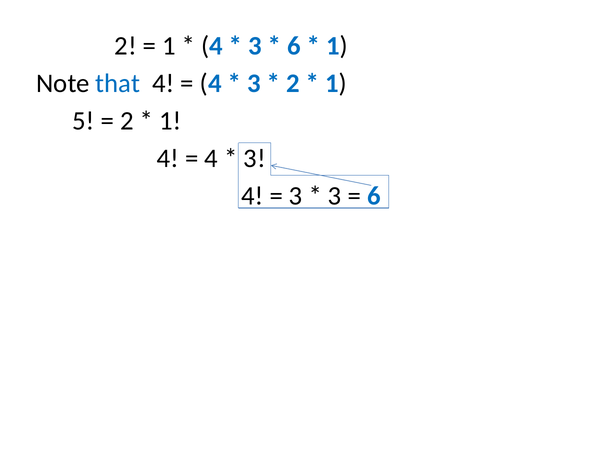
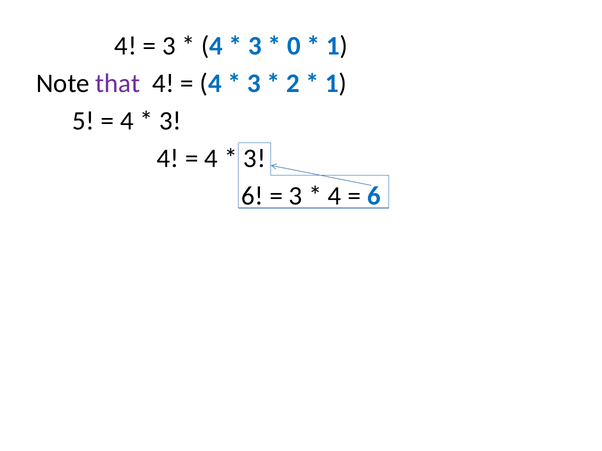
2 at (126, 46): 2 -> 4
1 at (169, 46): 1 -> 3
6 at (294, 46): 6 -> 0
that colour: blue -> purple
2 at (127, 121): 2 -> 4
1 at (170, 121): 1 -> 3
4 at (252, 196): 4 -> 6
3 at (335, 196): 3 -> 4
